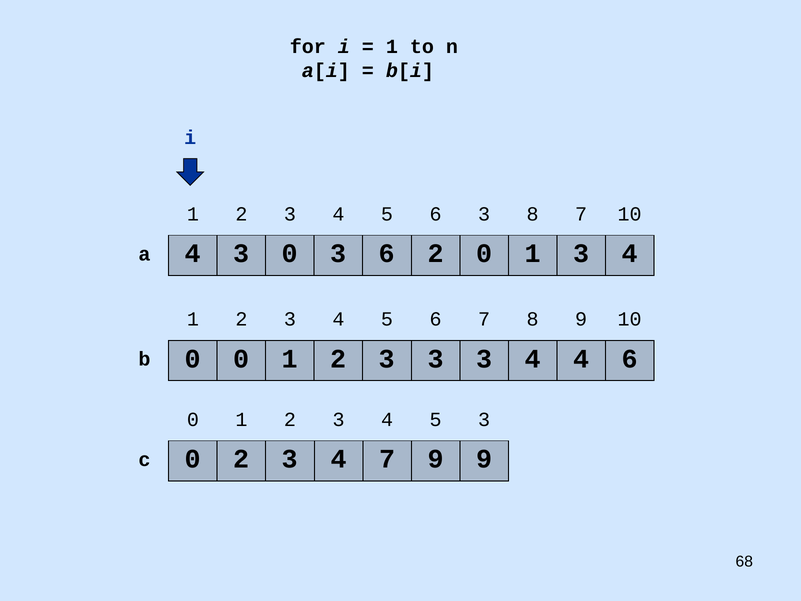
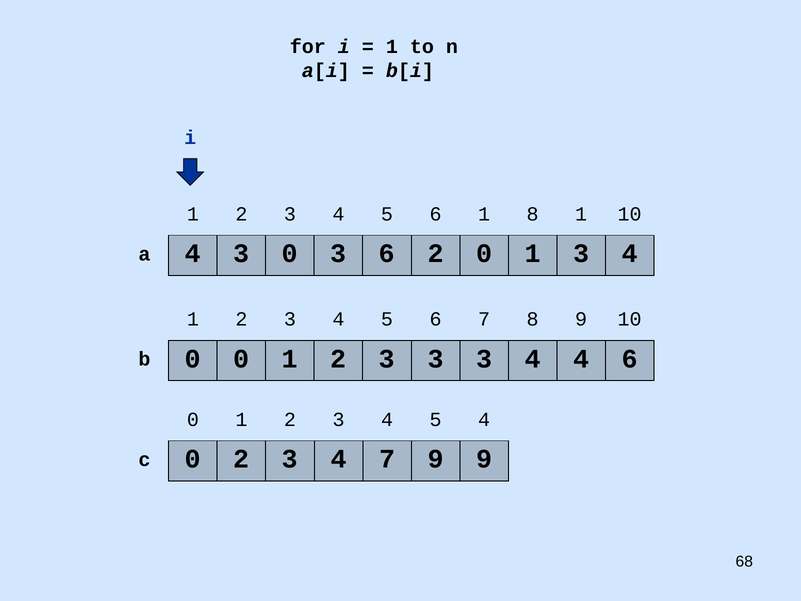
6 3: 3 -> 1
8 7: 7 -> 1
5 3: 3 -> 4
